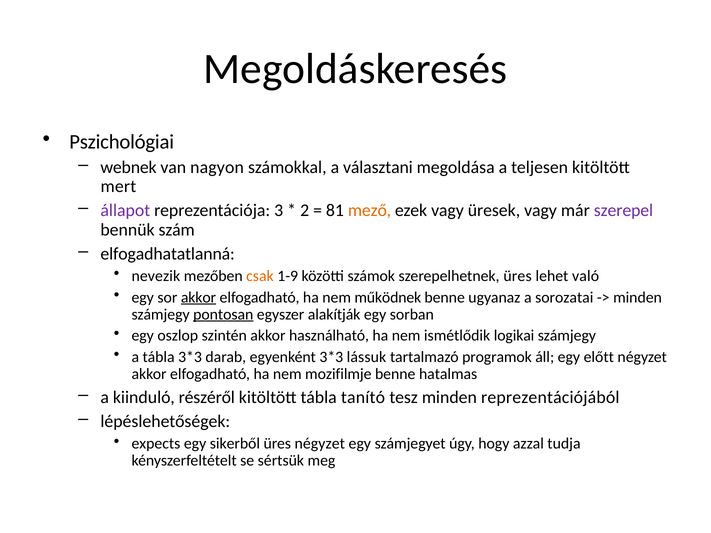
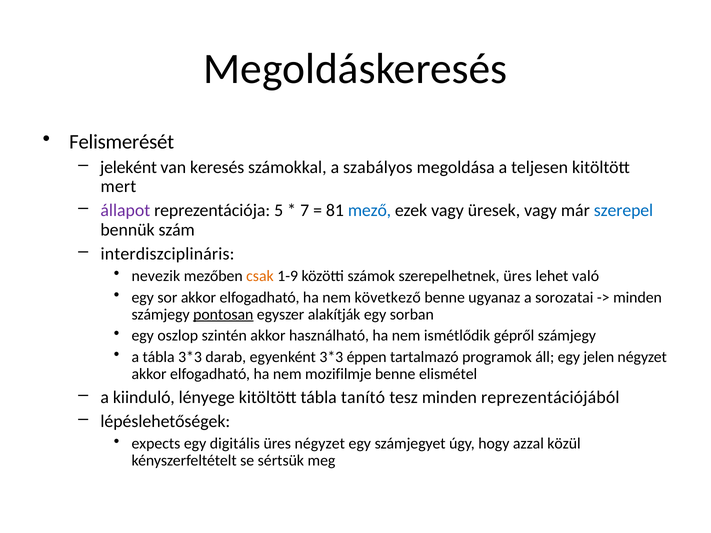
Pszichológiai: Pszichológiai -> Felismerését
webnek: webnek -> jeleként
nagyon: nagyon -> keresés
választani: választani -> szabályos
3: 3 -> 5
2: 2 -> 7
mező colour: orange -> blue
szerepel colour: purple -> blue
elfogadhatatlanná: elfogadhatatlanná -> interdiszciplináris
akkor at (198, 297) underline: present -> none
működnek: működnek -> következő
logikai: logikai -> gépről
lássuk: lássuk -> éppen
előtt: előtt -> jelen
hatalmas: hatalmas -> elismétel
részéről: részéről -> lényege
sikerből: sikerből -> digitális
tudja: tudja -> közül
